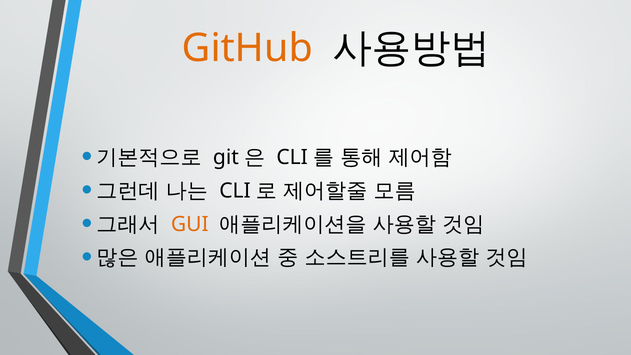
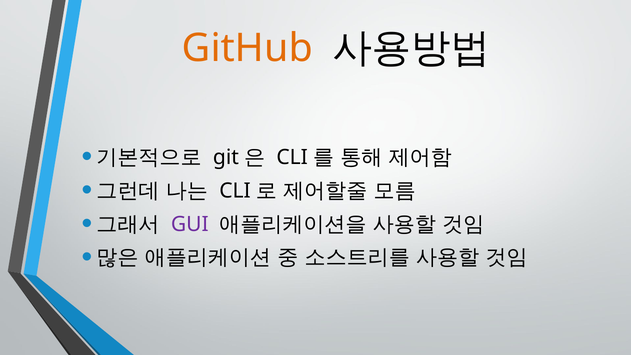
GUI colour: orange -> purple
